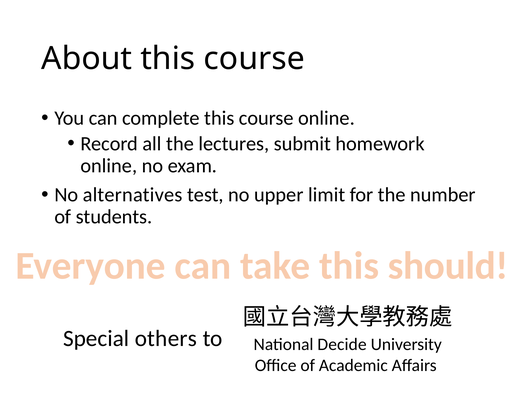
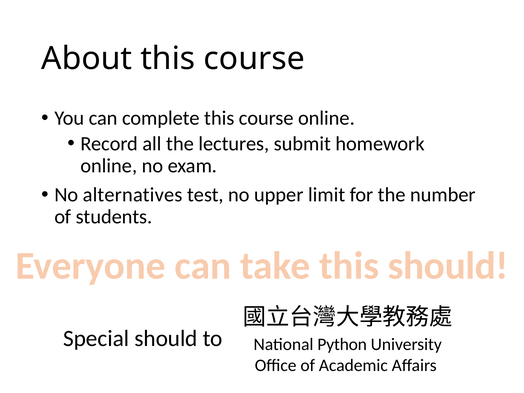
Special others: others -> should
Decide: Decide -> Python
